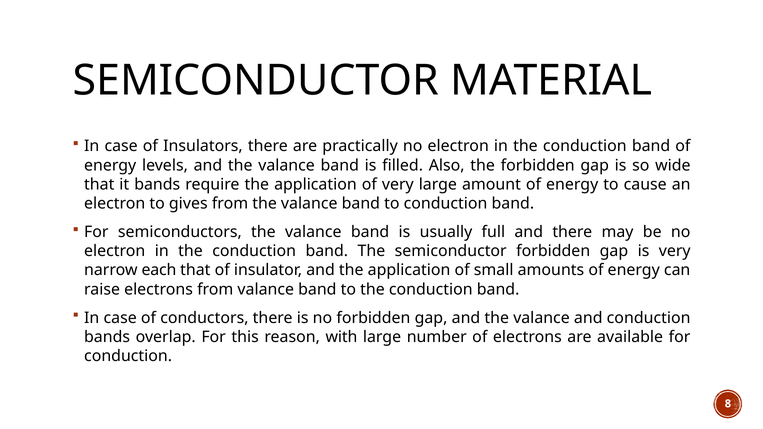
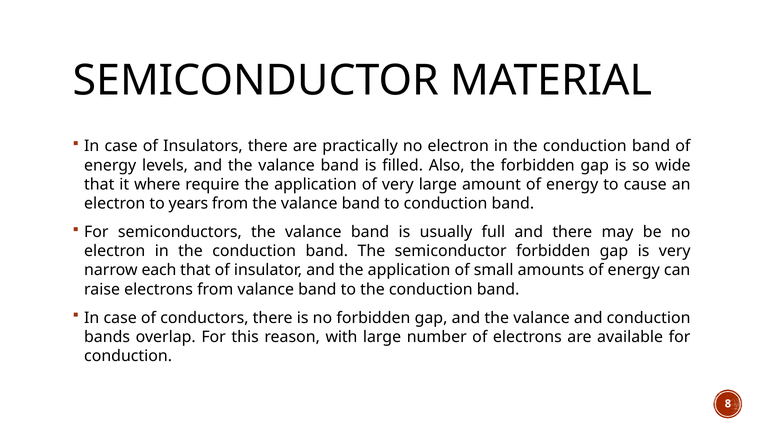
it bands: bands -> where
gives: gives -> years
